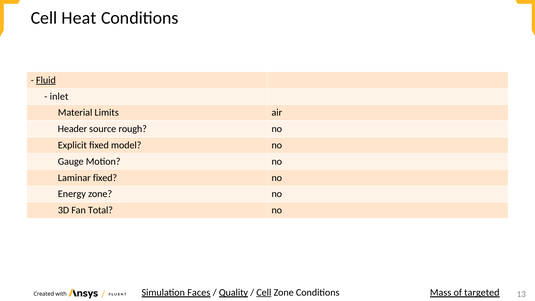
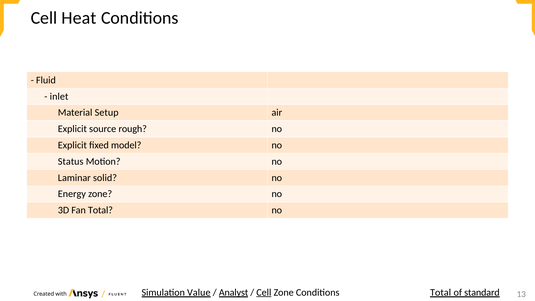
Fluid underline: present -> none
Limits: Limits -> Setup
Header at (72, 129): Header -> Explicit
Gauge: Gauge -> Status
Laminar fixed: fixed -> solid
Faces: Faces -> Value
Quality: Quality -> Analyst
Mass at (441, 292): Mass -> Total
targeted: targeted -> standard
